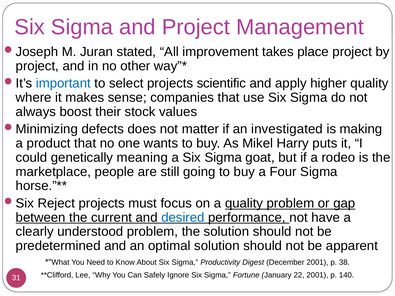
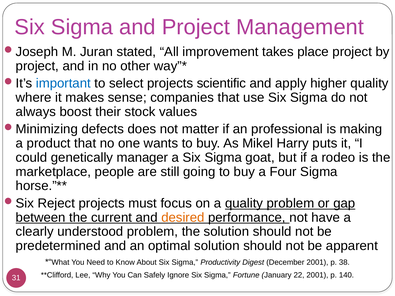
investigated: investigated -> professional
meaning: meaning -> manager
desired colour: blue -> orange
